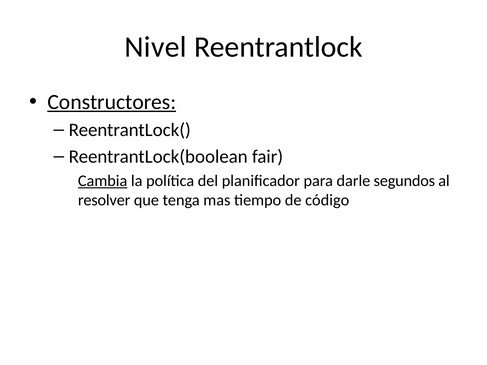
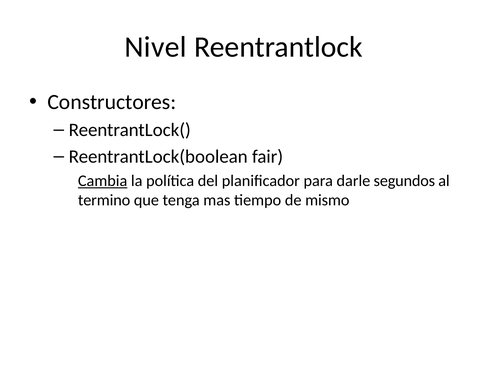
Constructores underline: present -> none
resolver: resolver -> termino
código: código -> mismo
